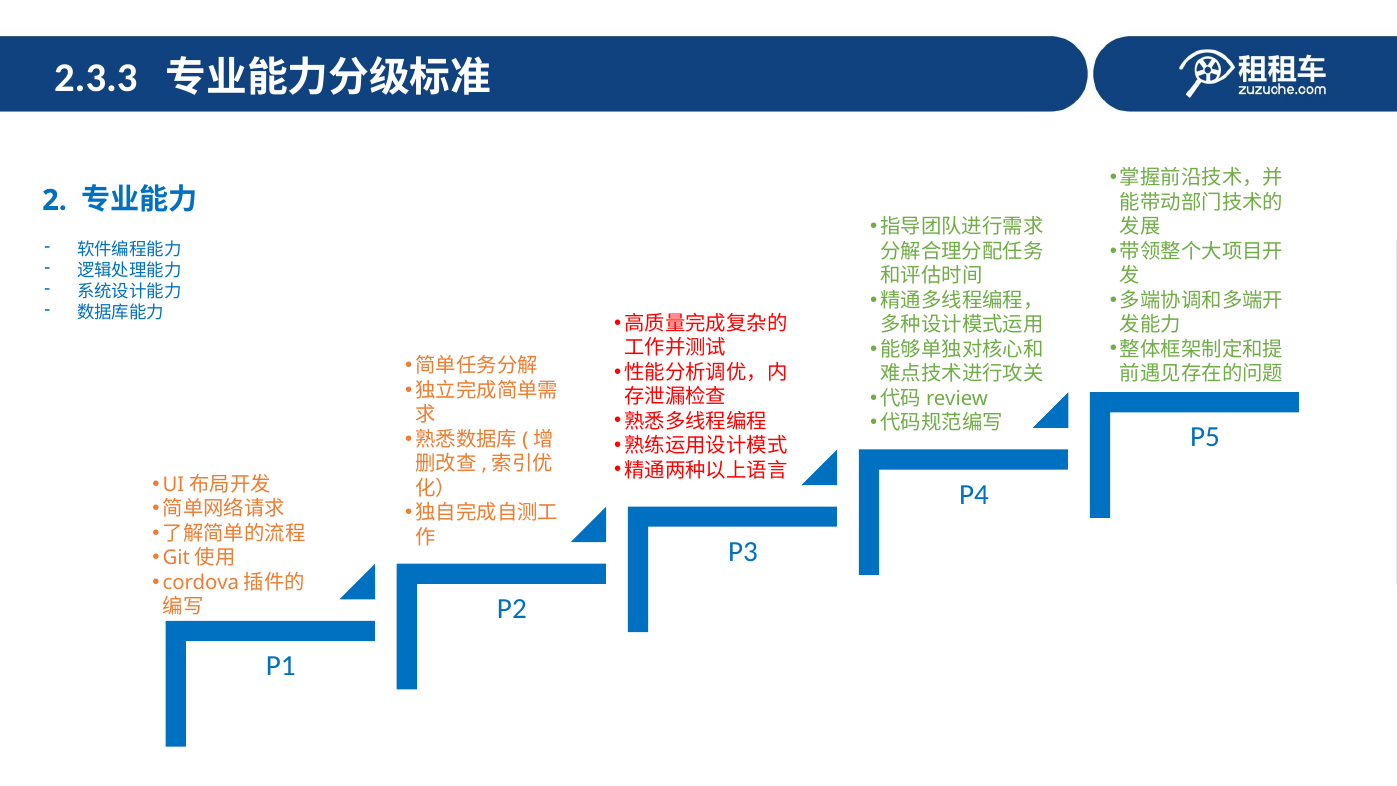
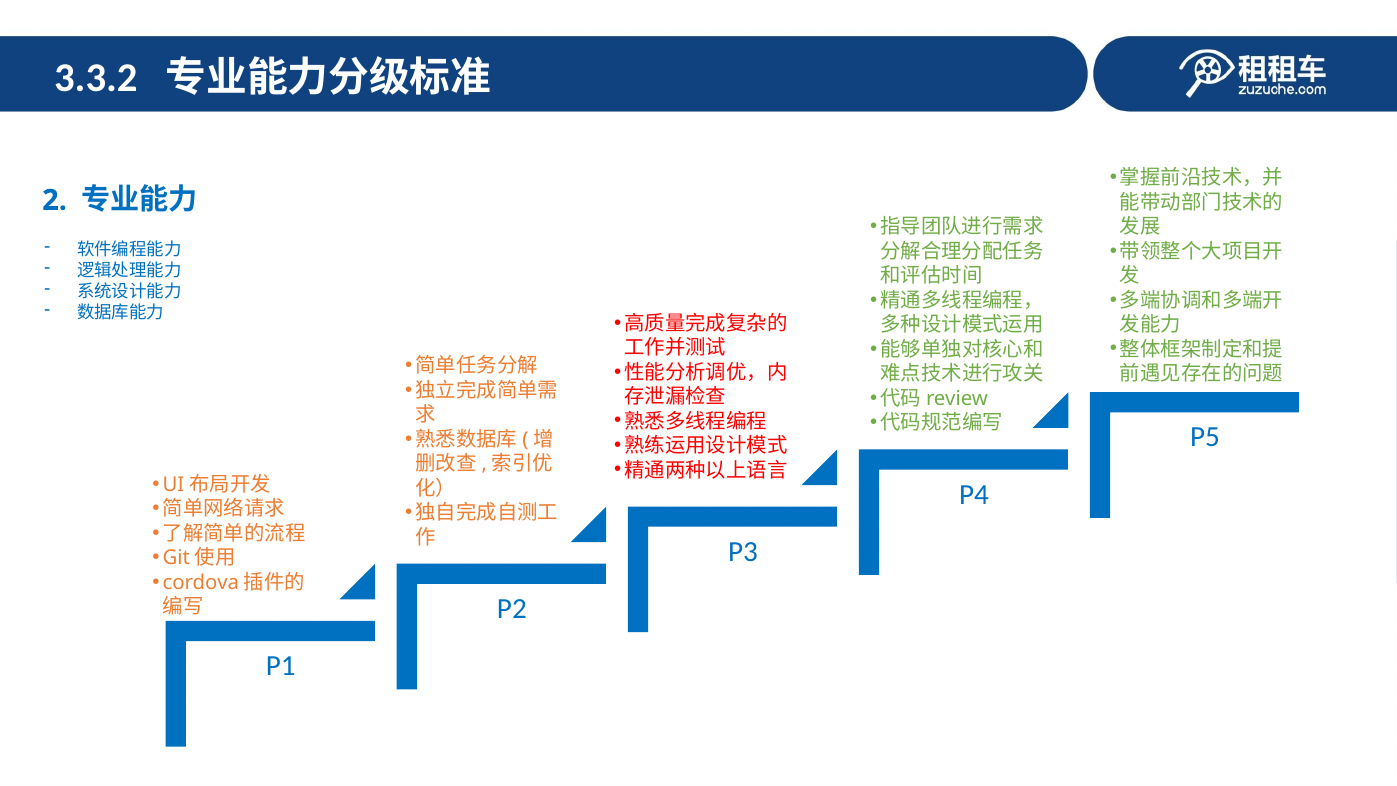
2.3.3: 2.3.3 -> 3.3.2
